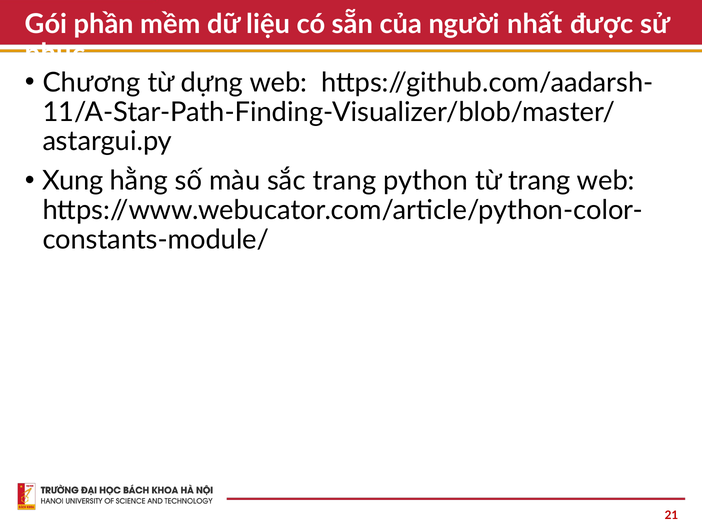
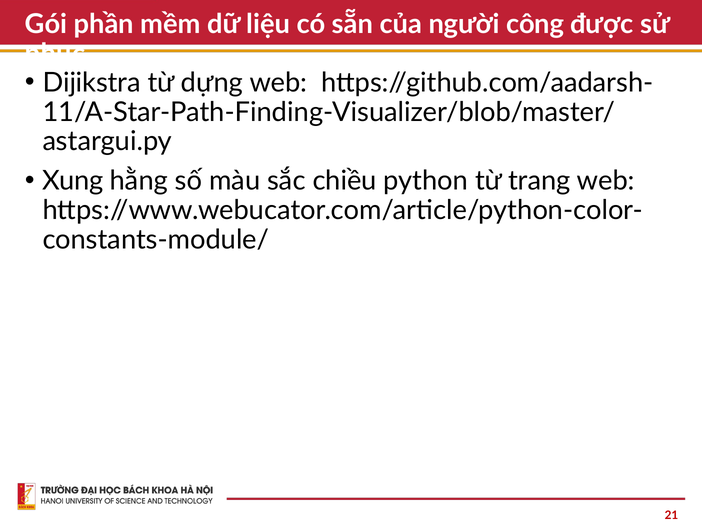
nhất: nhất -> công
Chương: Chương -> Dijikstra
sắc trang: trang -> chiều
